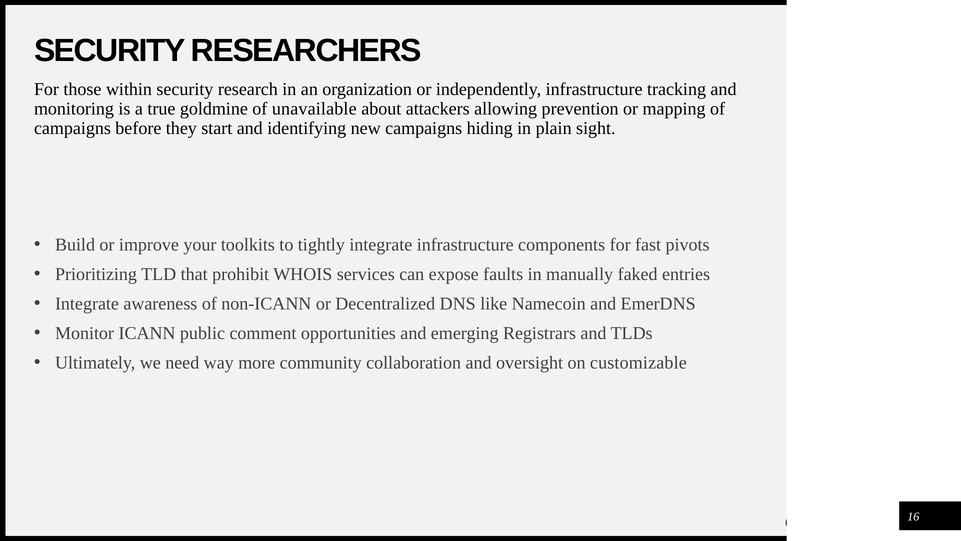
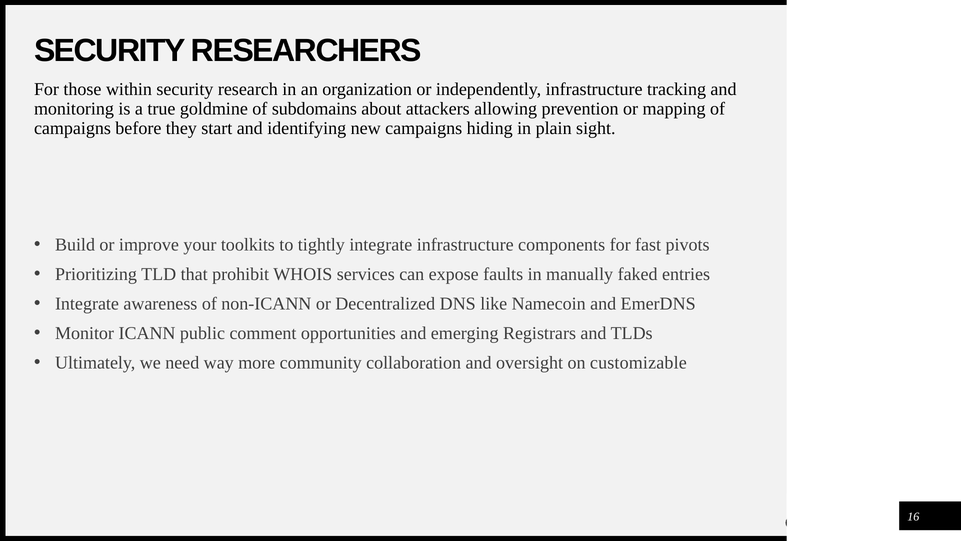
unavailable: unavailable -> subdomains
